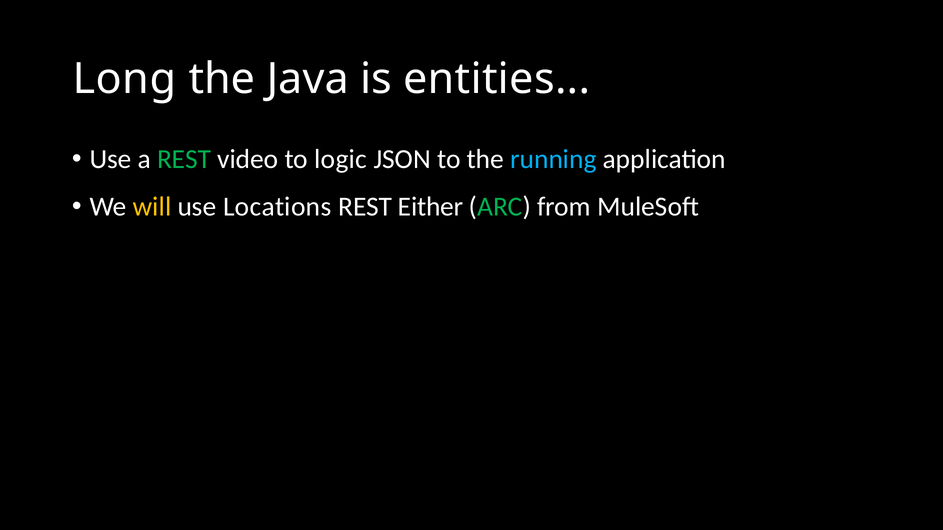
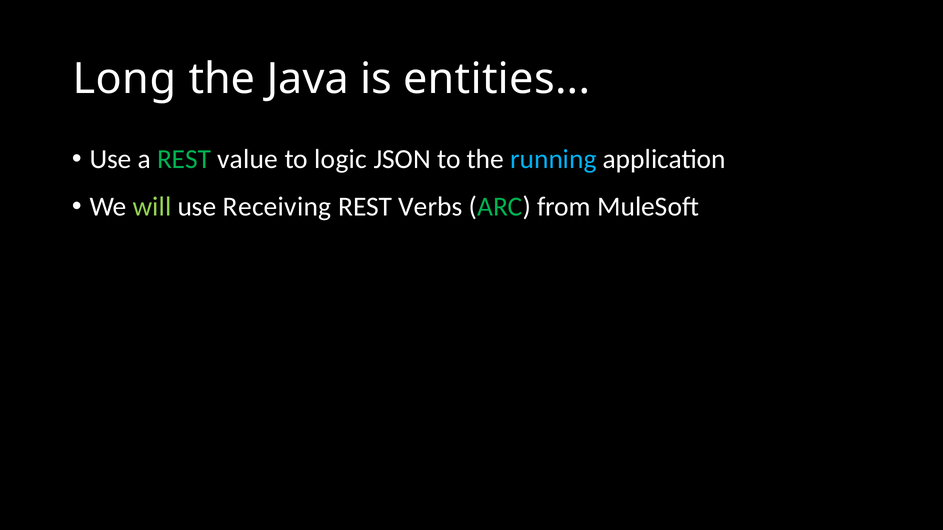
video: video -> value
will colour: yellow -> light green
Locations: Locations -> Receiving
Either: Either -> Verbs
